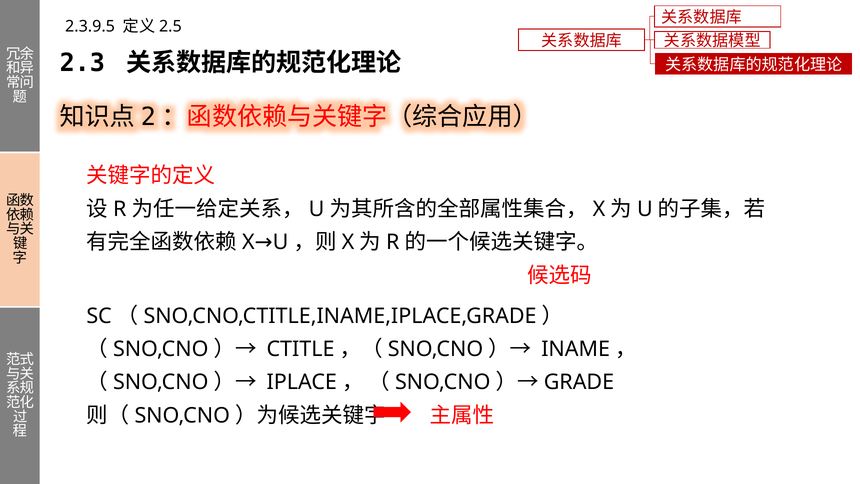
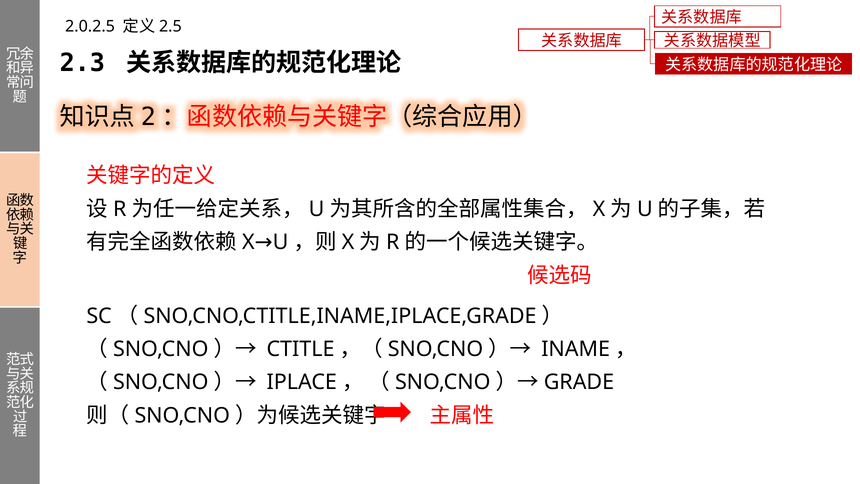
2.3.9.5: 2.3.9.5 -> 2.0.2.5
